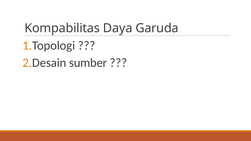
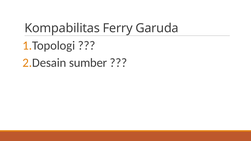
Daya: Daya -> Ferry
